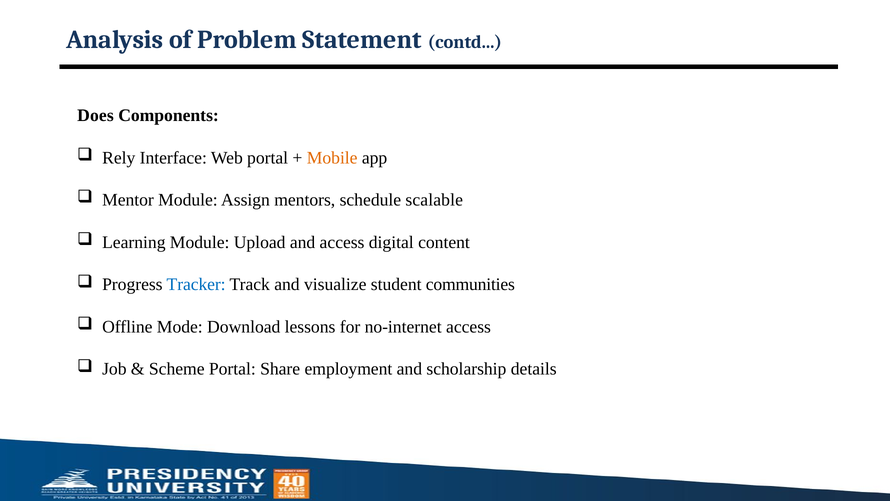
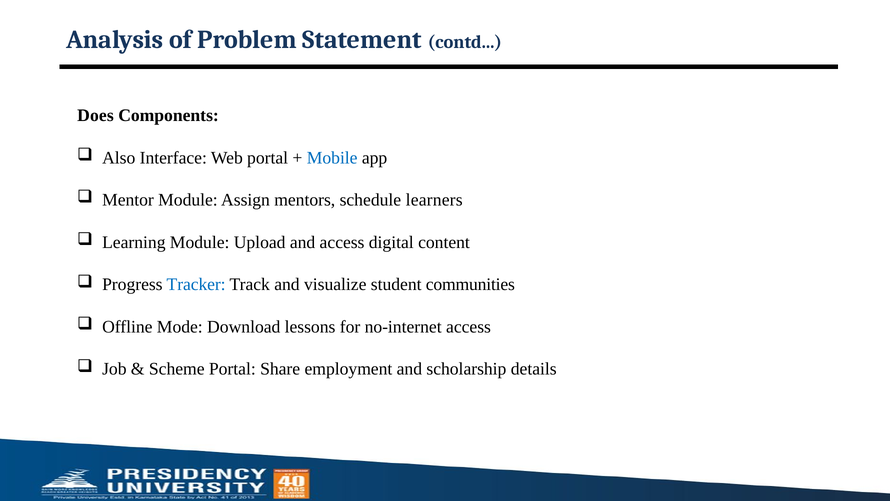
Rely: Rely -> Also
Mobile colour: orange -> blue
scalable: scalable -> learners
